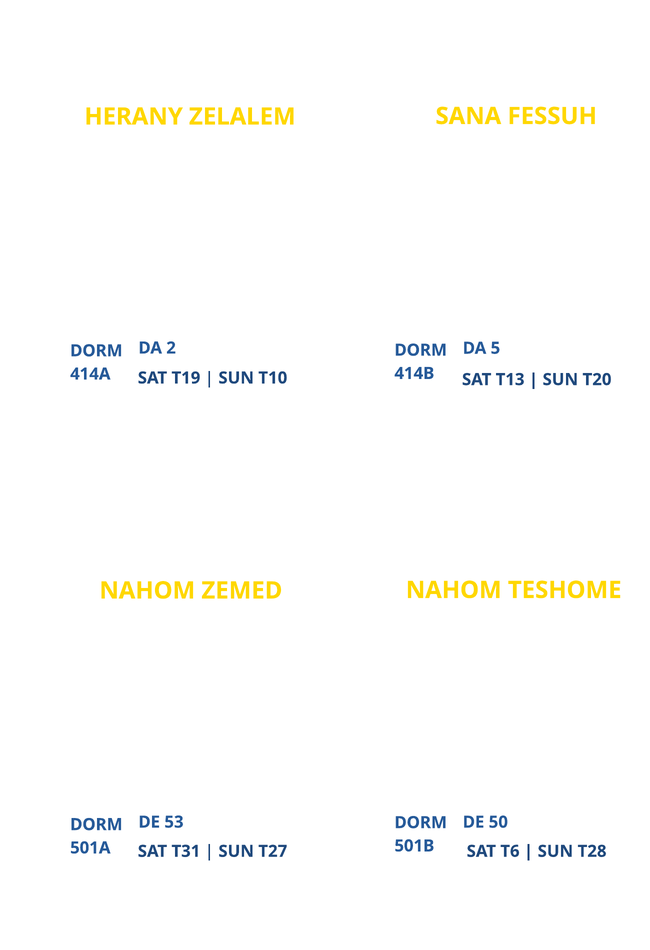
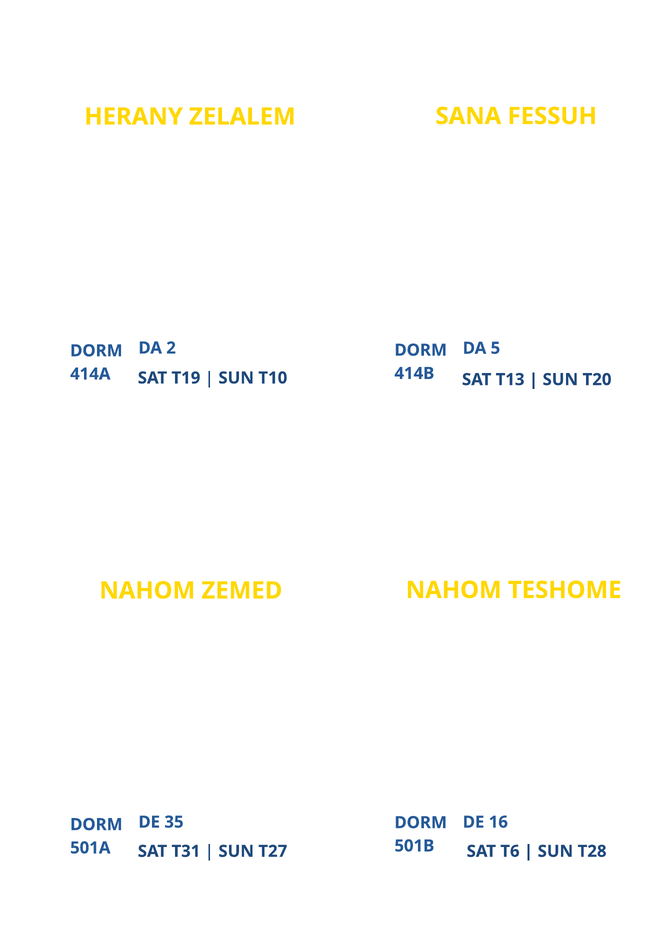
53: 53 -> 35
50: 50 -> 16
